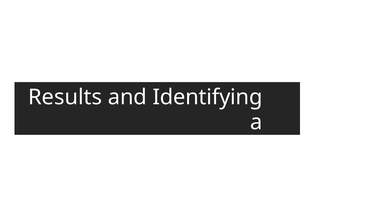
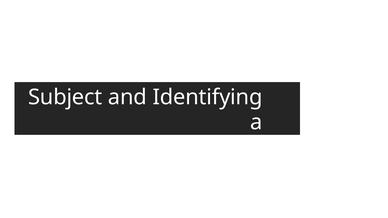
Results: Results -> Subject
